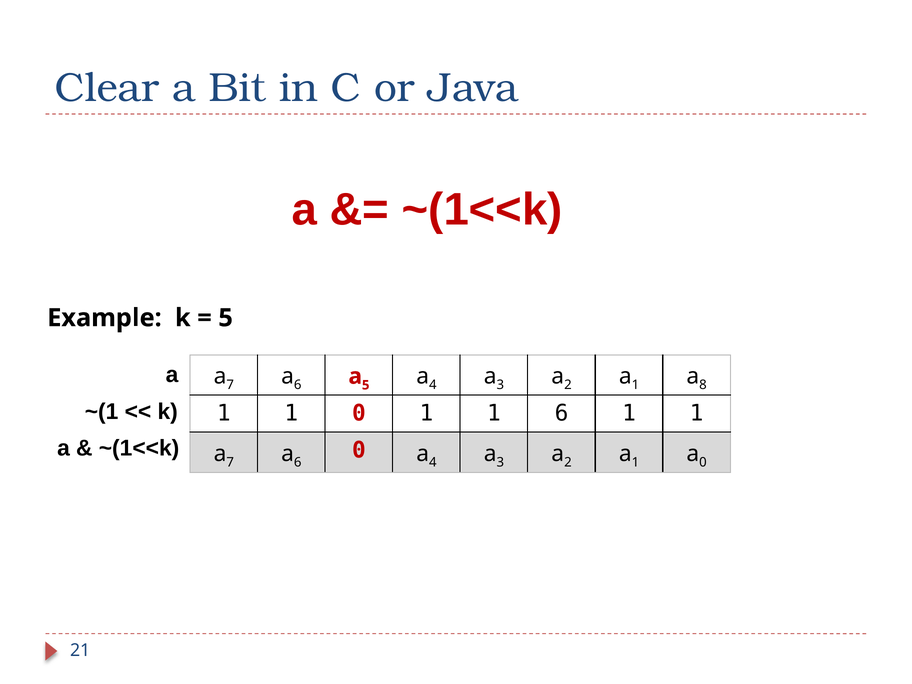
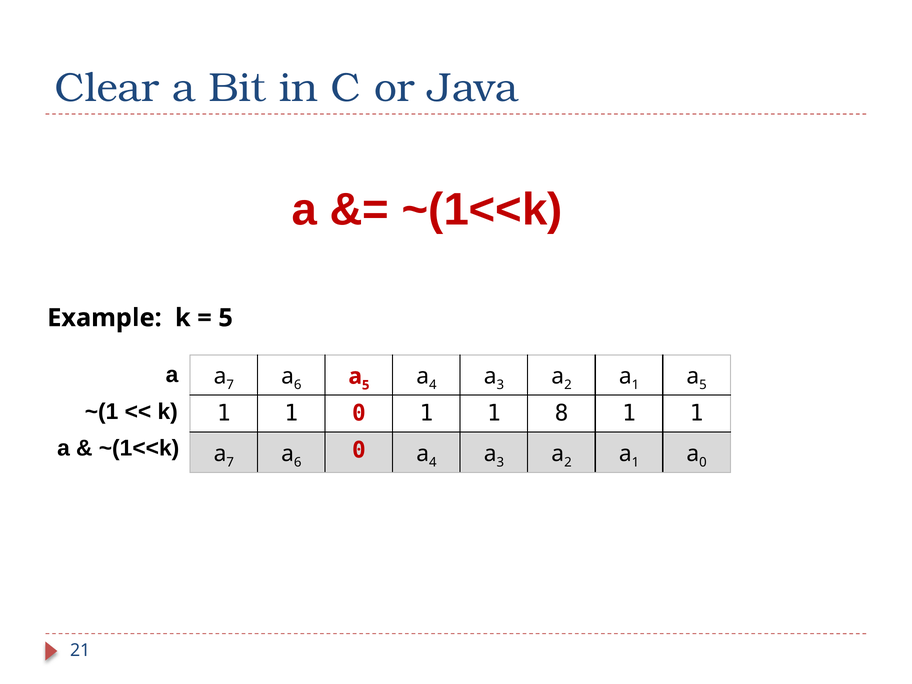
1 a 8: 8 -> 5
1 6: 6 -> 8
